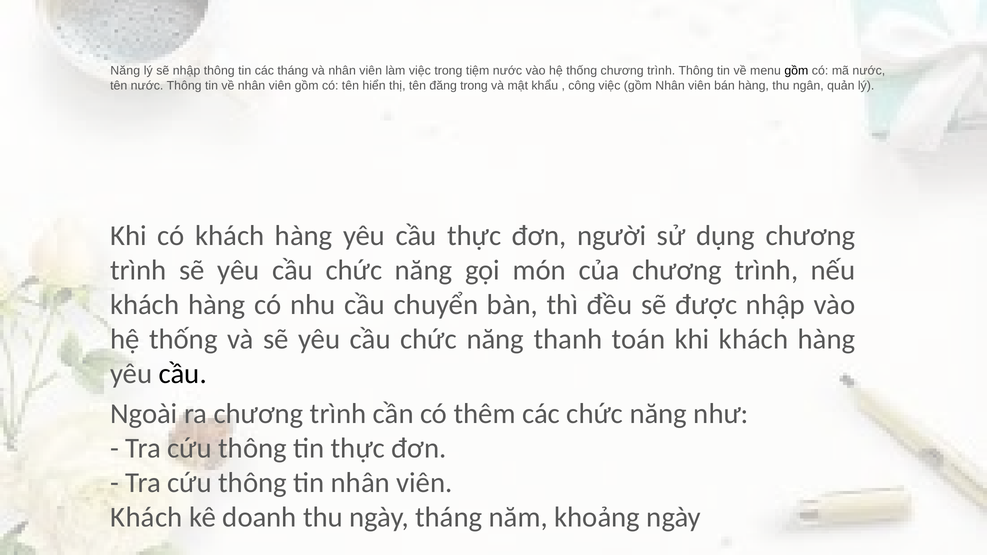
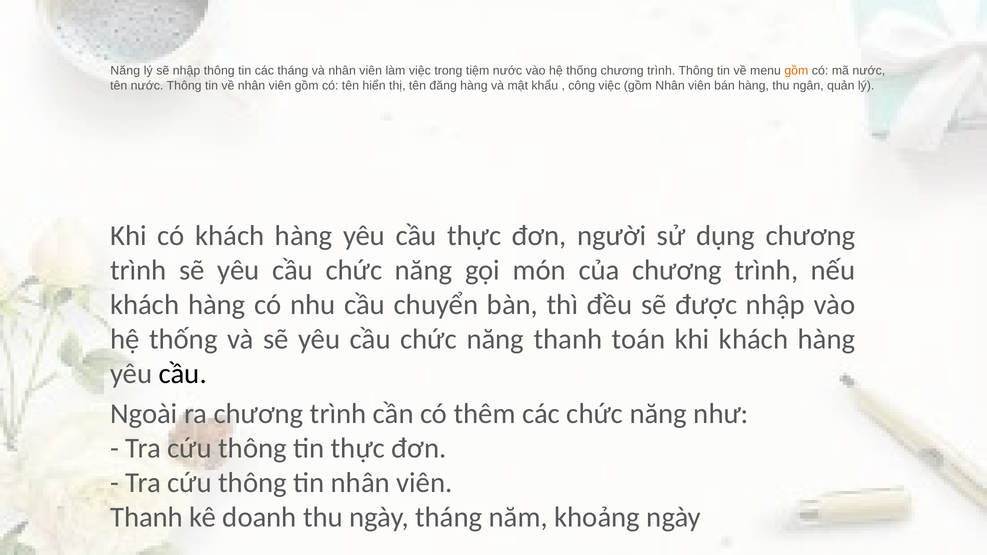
gồm at (796, 71) colour: black -> orange
đăng trong: trong -> hàng
Khách at (146, 517): Khách -> Thanh
